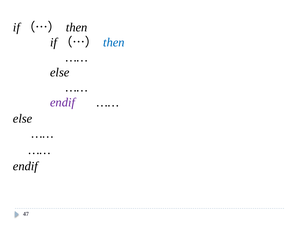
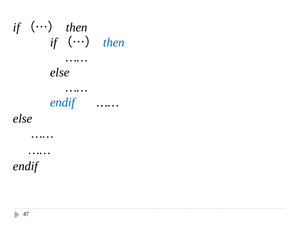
endif at (63, 102) colour: purple -> blue
